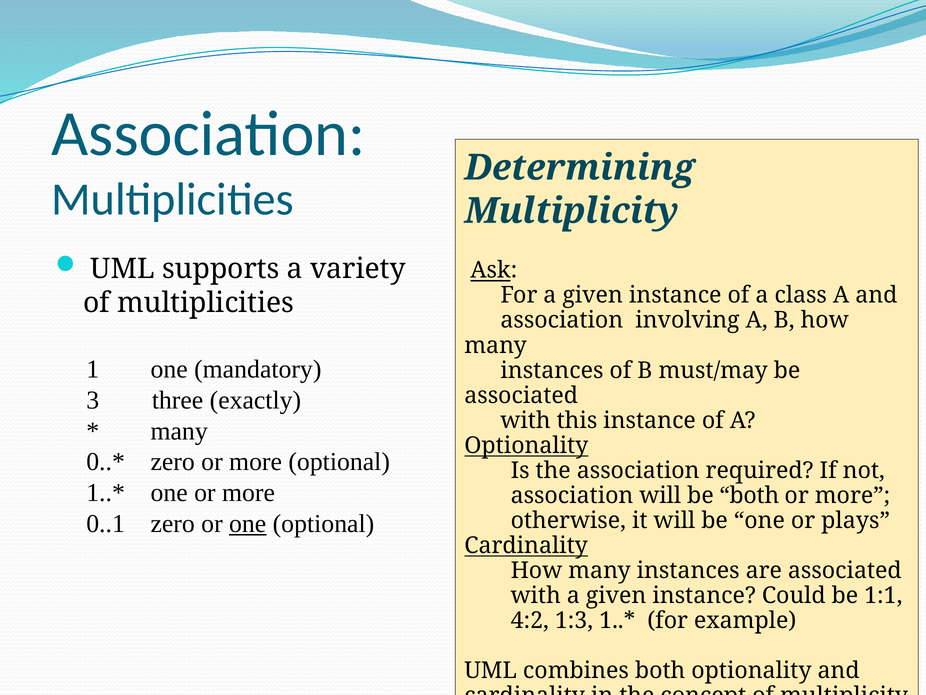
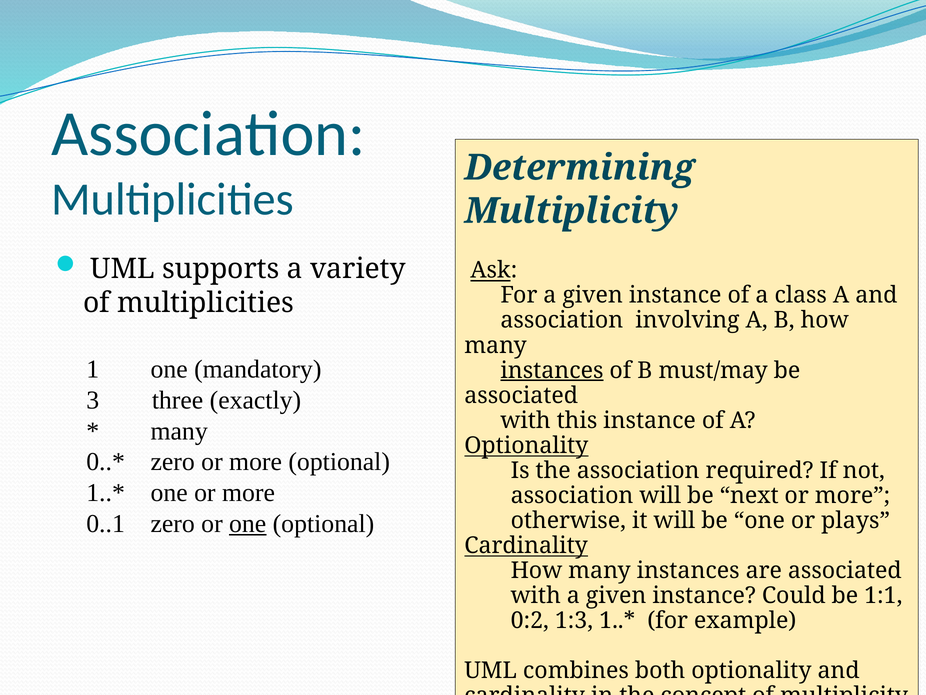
instances at (552, 370) underline: none -> present
be both: both -> next
4:2: 4:2 -> 0:2
